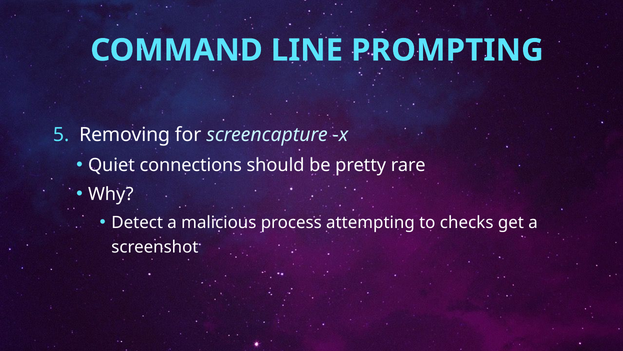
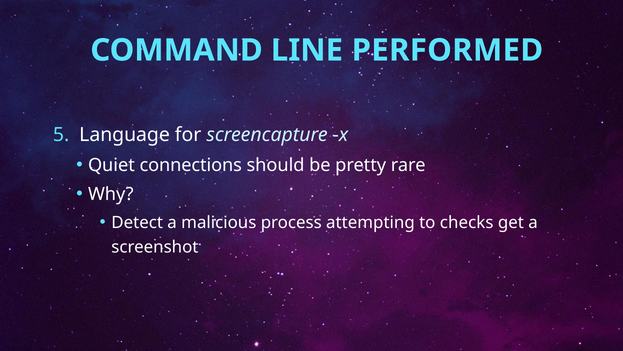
PROMPTING: PROMPTING -> PERFORMED
Removing: Removing -> Language
